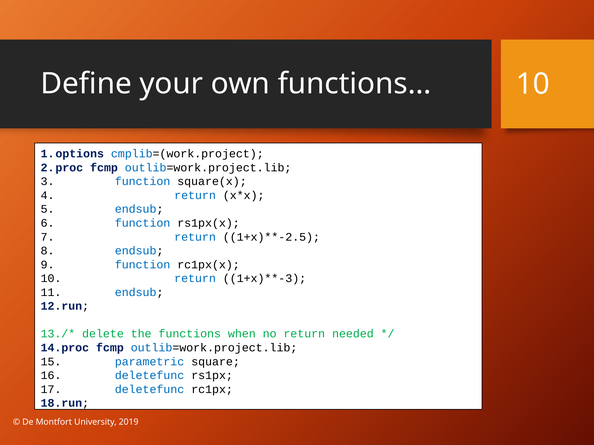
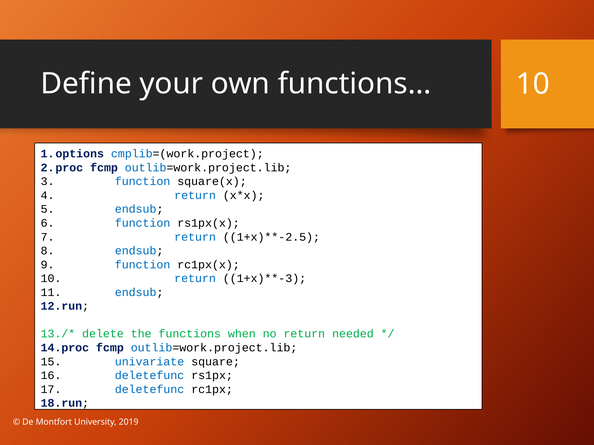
parametric: parametric -> univariate
